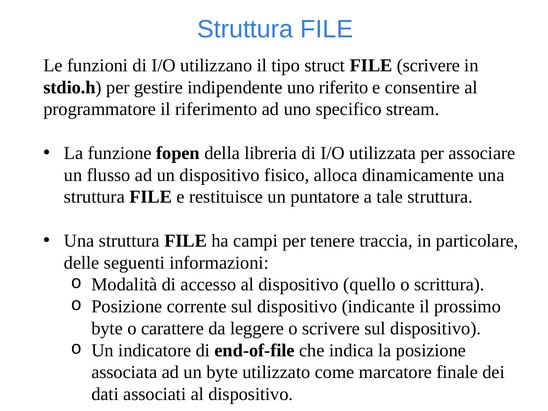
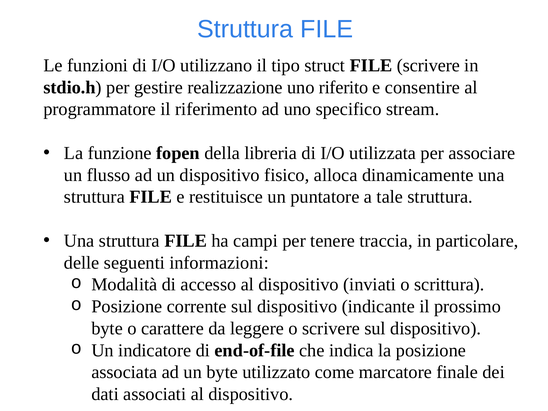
indipendente: indipendente -> realizzazione
quello: quello -> inviati
